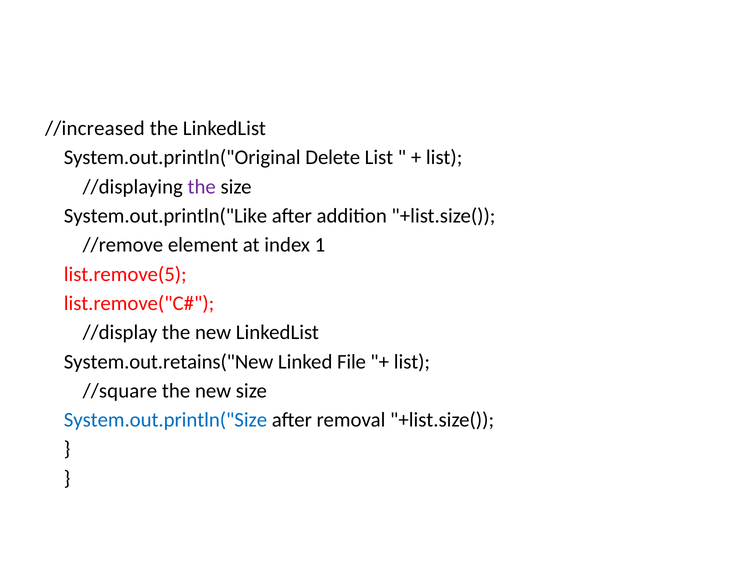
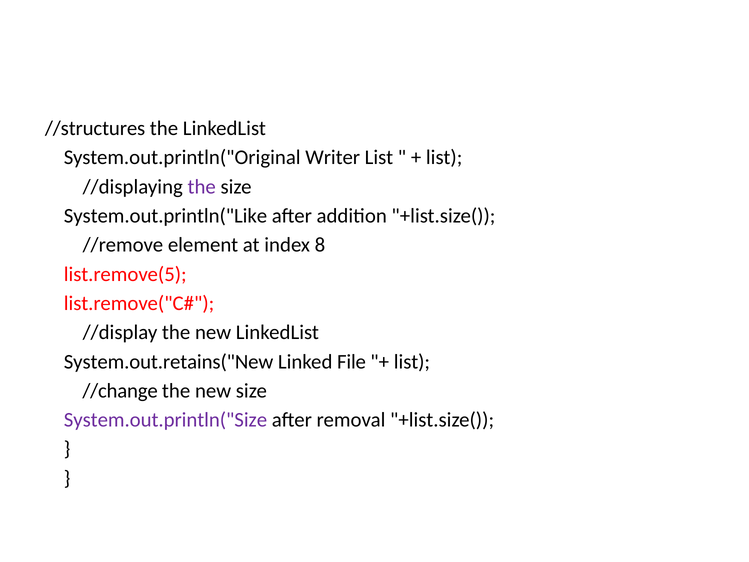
//increased: //increased -> //structures
Delete: Delete -> Writer
1: 1 -> 8
//square: //square -> //change
System.out.println("Size colour: blue -> purple
